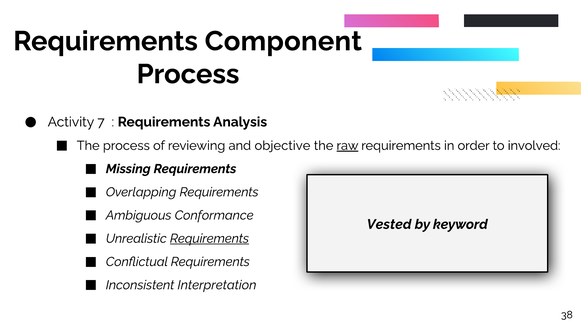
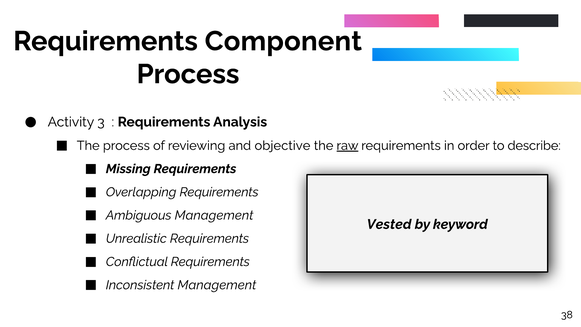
7: 7 -> 3
involved: involved -> describe
Ambiguous Conformance: Conformance -> Management
Requirements at (209, 238) underline: present -> none
Inconsistent Interpretation: Interpretation -> Management
